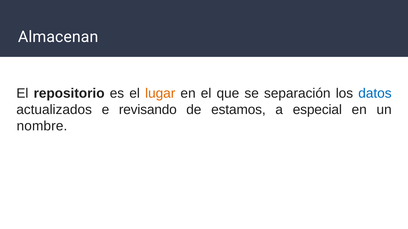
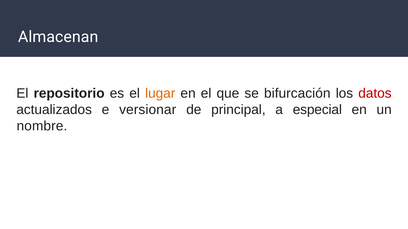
separación: separación -> bifurcación
datos colour: blue -> red
revisando: revisando -> versionar
estamos: estamos -> principal
